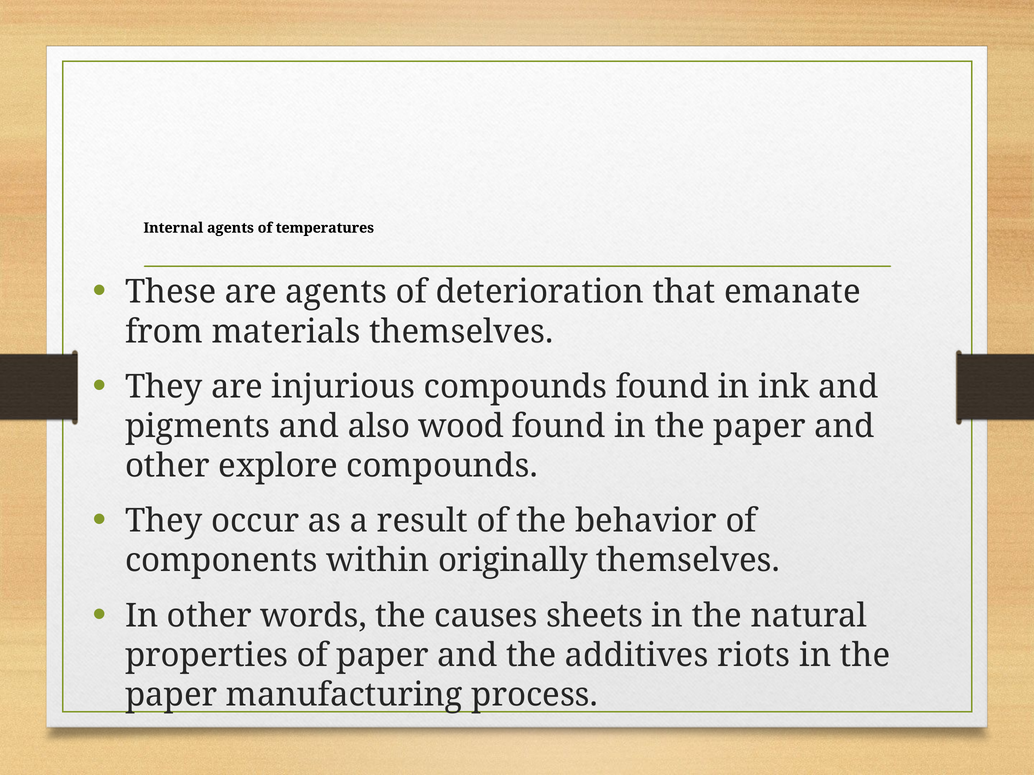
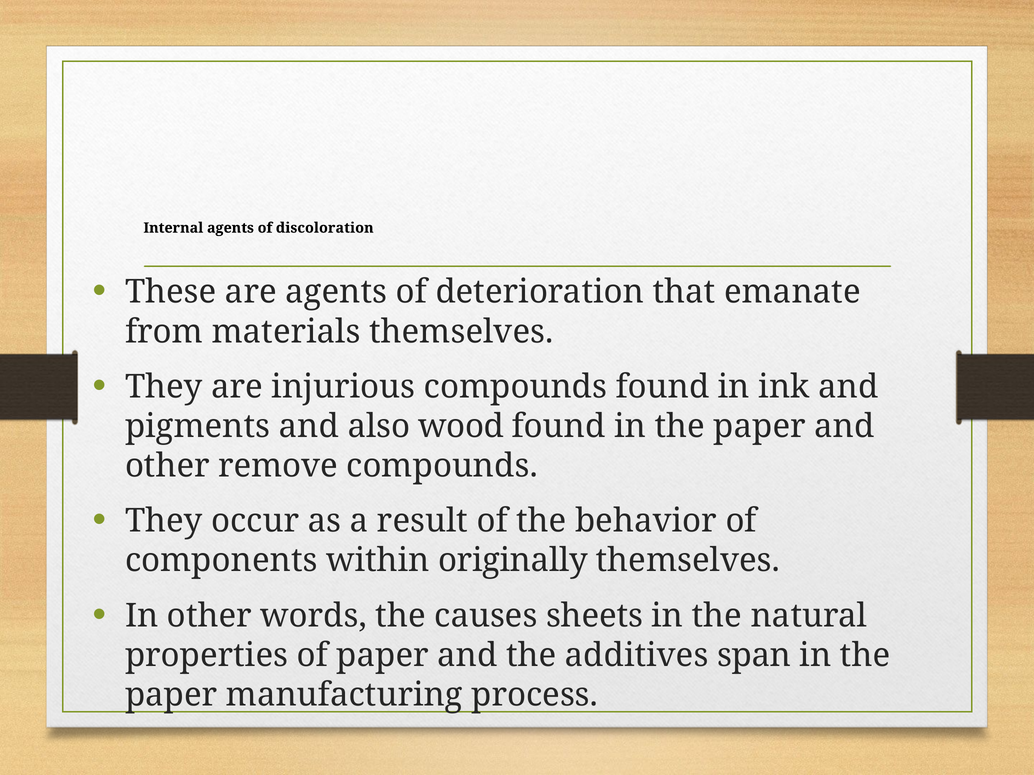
temperatures: temperatures -> discoloration
explore: explore -> remove
riots: riots -> span
